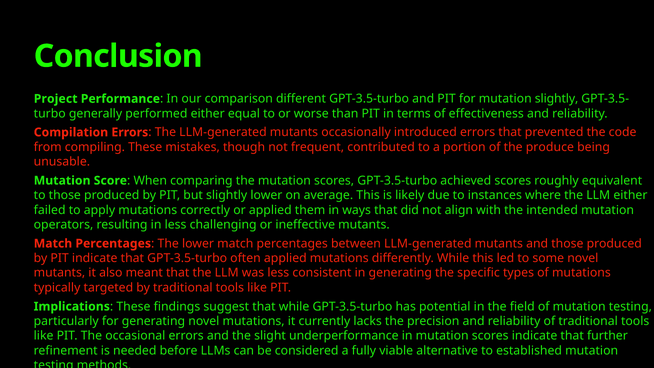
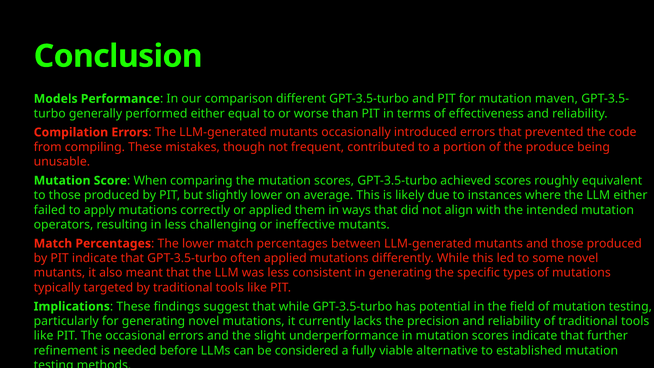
Project: Project -> Models
mutation slightly: slightly -> maven
